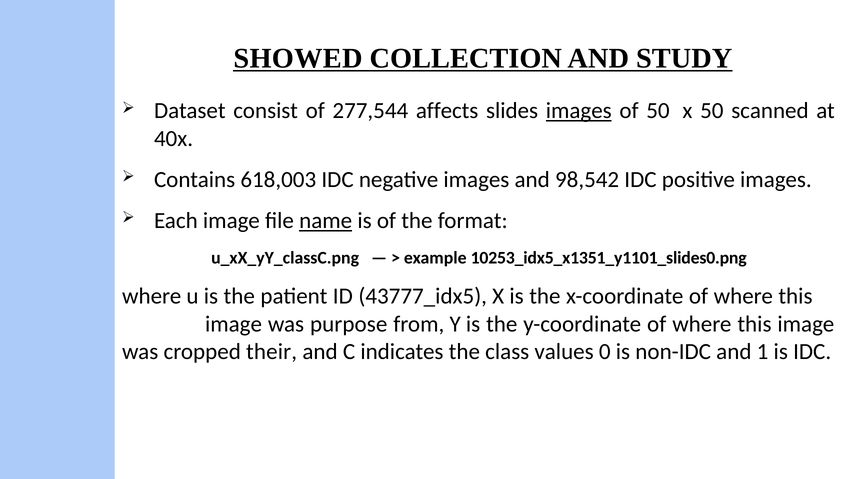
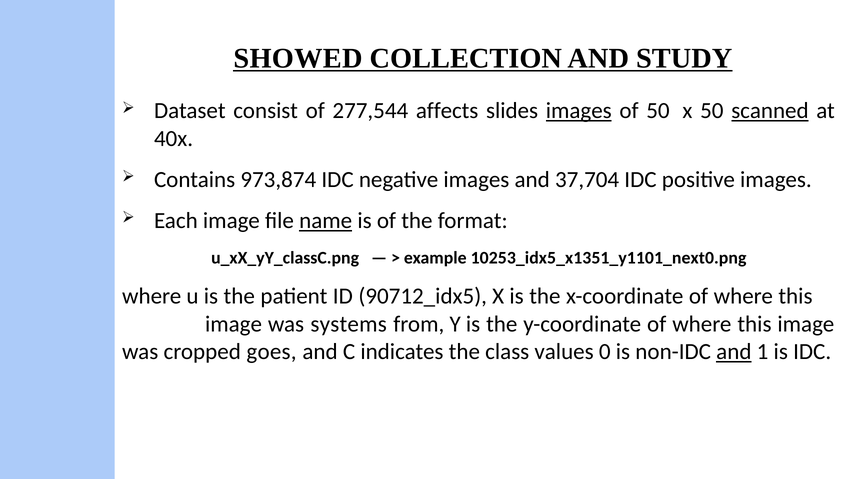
scanned underline: none -> present
618,003: 618,003 -> 973,874
98,542: 98,542 -> 37,704
10253_idx5_x1351_y1101_slides0.png: 10253_idx5_x1351_y1101_slides0.png -> 10253_idx5_x1351_y1101_next0.png
43777_idx5: 43777_idx5 -> 90712_idx5
purpose: purpose -> systems
their: their -> goes
and at (734, 352) underline: none -> present
